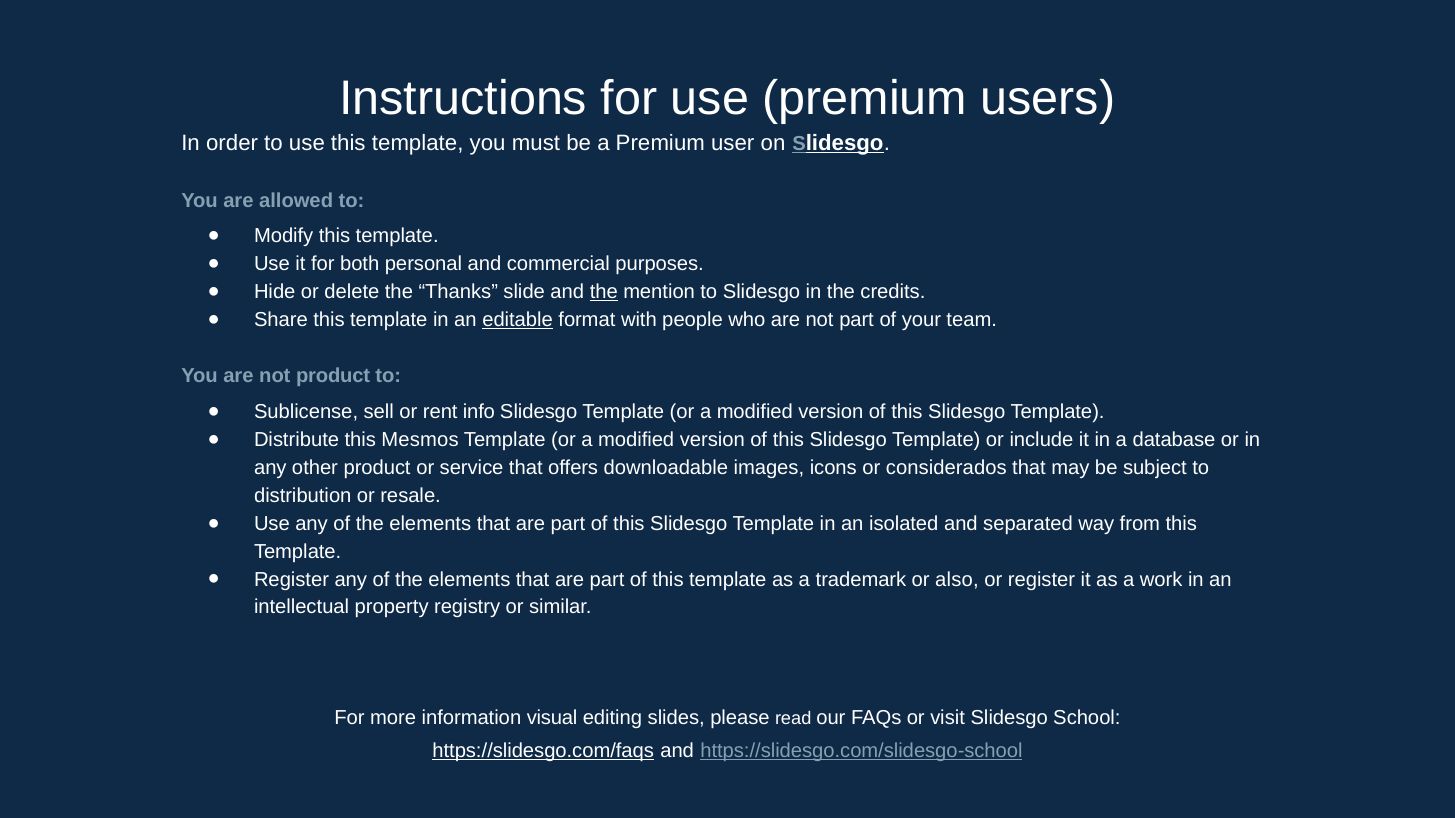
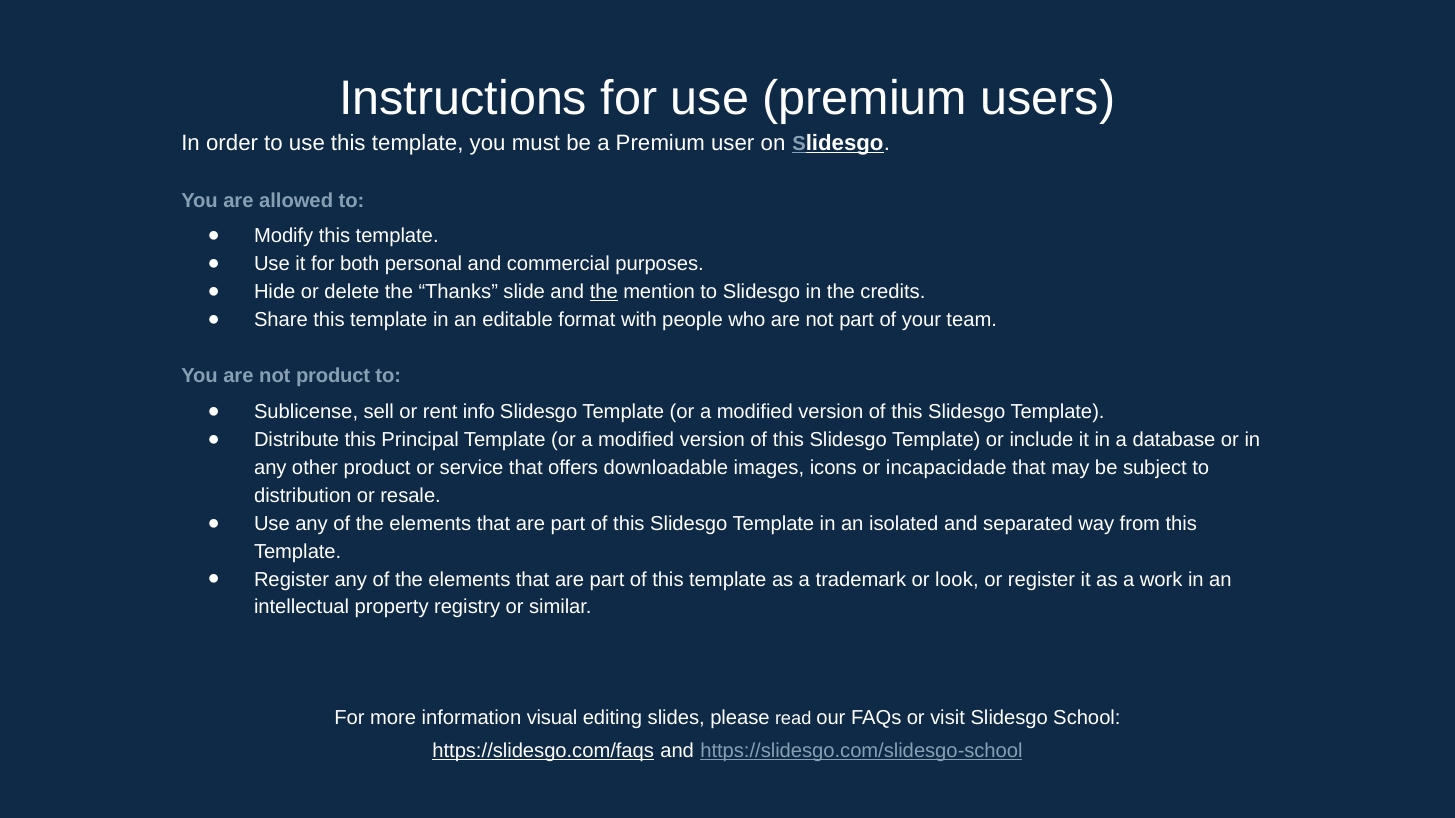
editable underline: present -> none
Mesmos: Mesmos -> Principal
considerados: considerados -> incapacidade
also: also -> look
